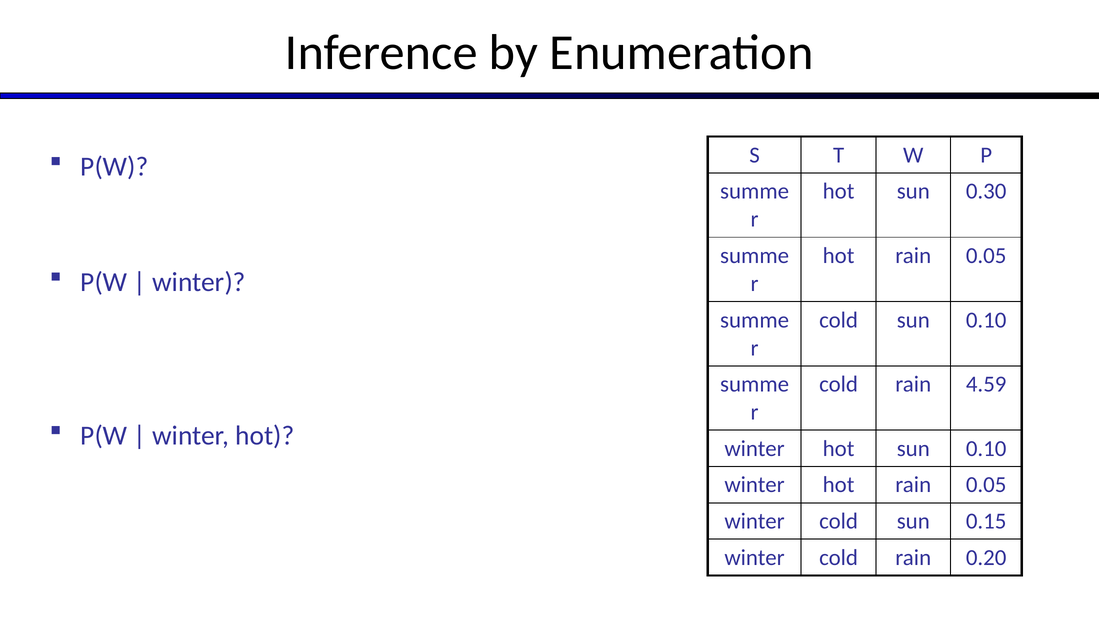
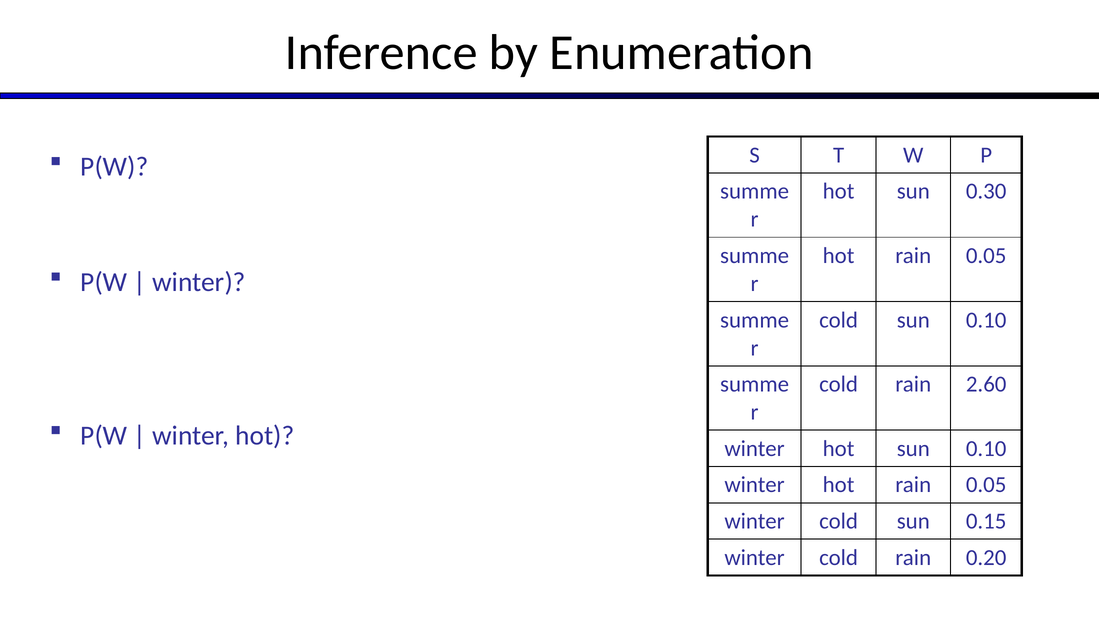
4.59: 4.59 -> 2.60
